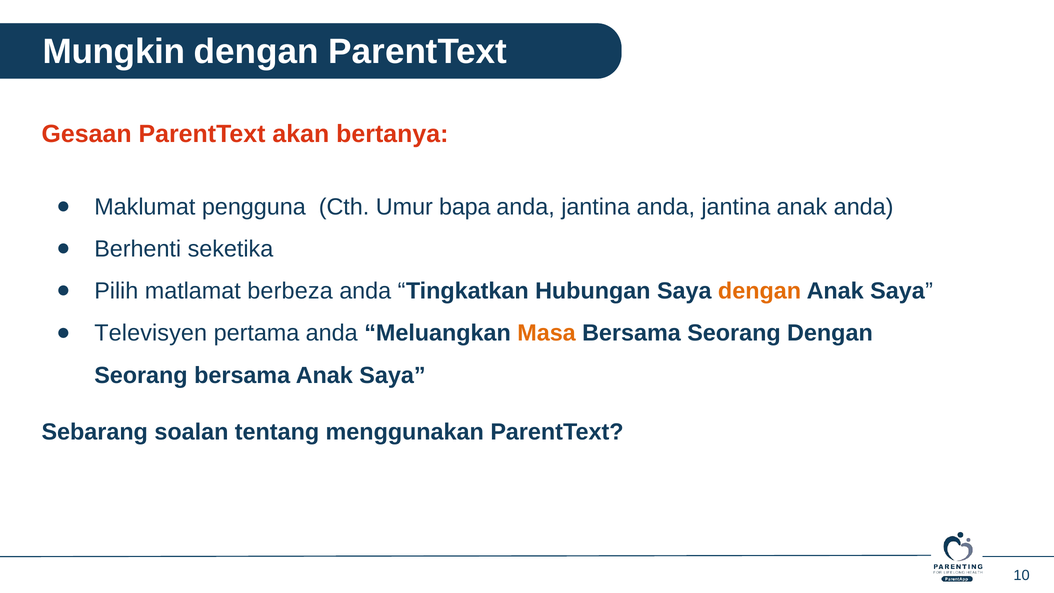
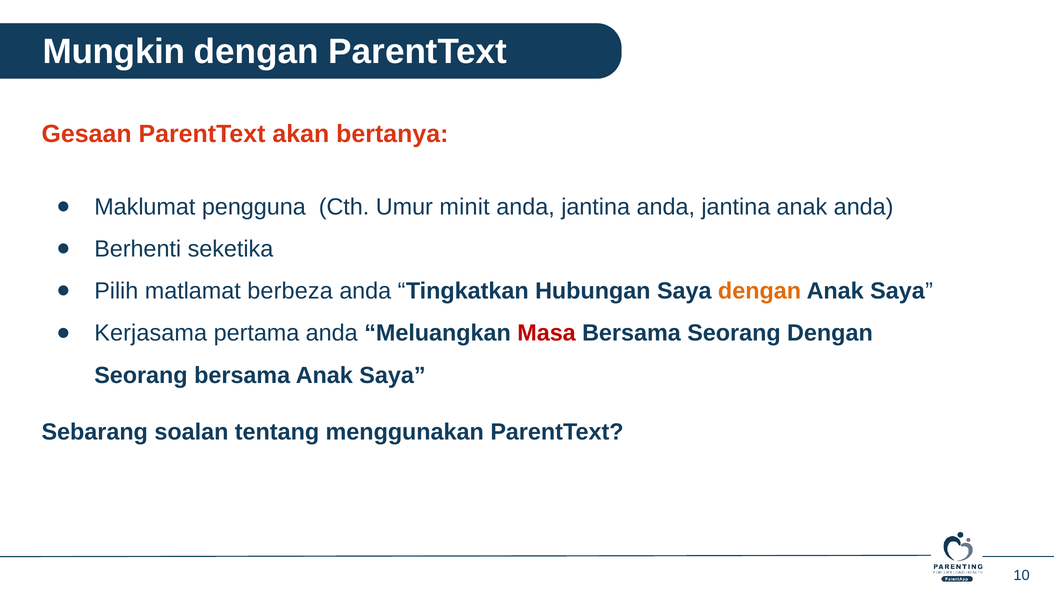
bapa: bapa -> minit
Televisyen: Televisyen -> Kerjasama
Masa colour: orange -> red
